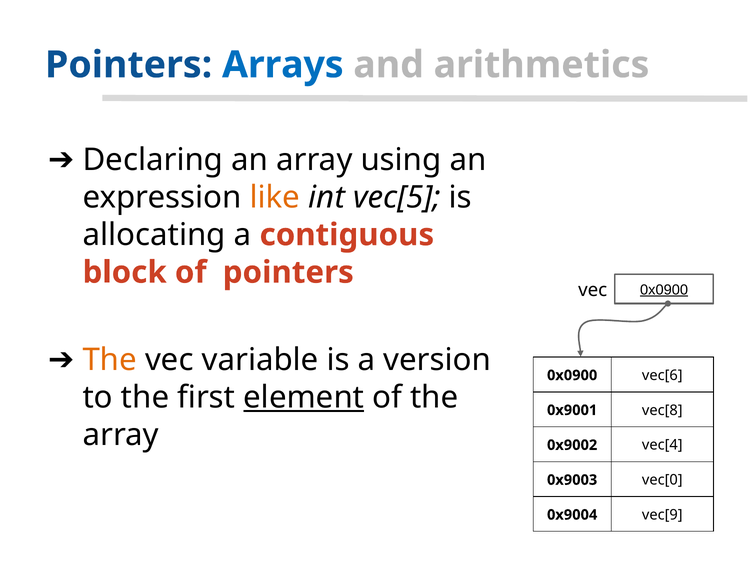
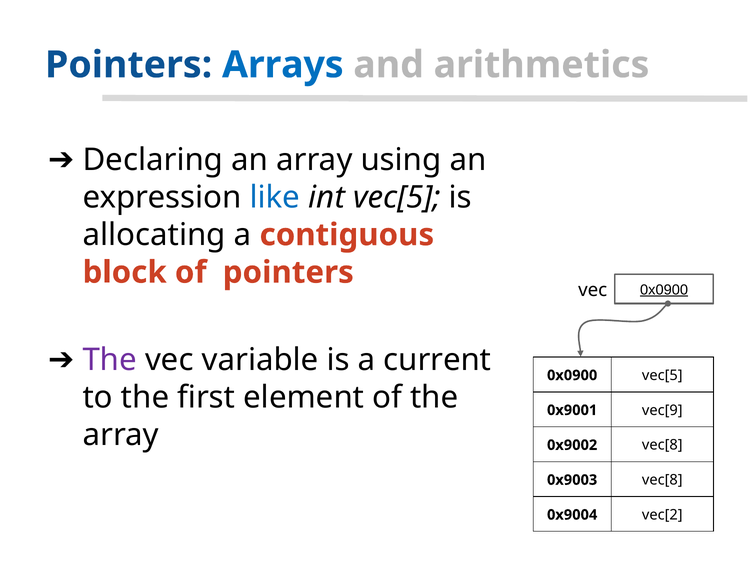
like colour: orange -> blue
The at (110, 360) colour: orange -> purple
version: version -> current
0x0900 vec[6: vec[6 -> vec[5
element underline: present -> none
vec[8: vec[8 -> vec[9
0x9002 vec[4: vec[4 -> vec[8
0x9003 vec[0: vec[0 -> vec[8
vec[9: vec[9 -> vec[2
